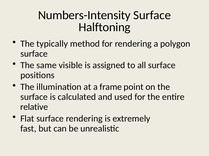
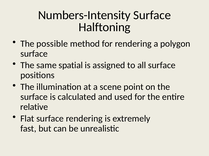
typically: typically -> possible
visible: visible -> spatial
frame: frame -> scene
